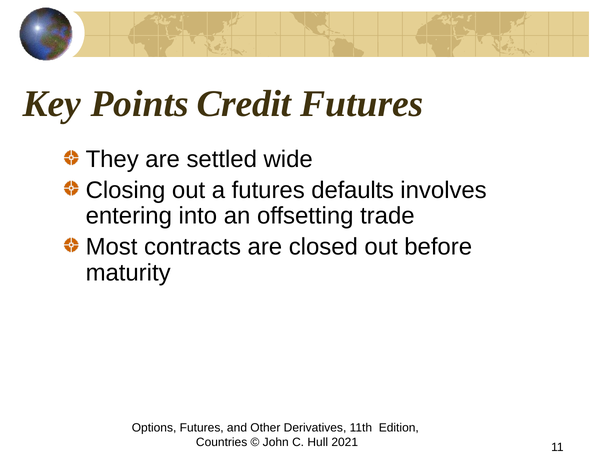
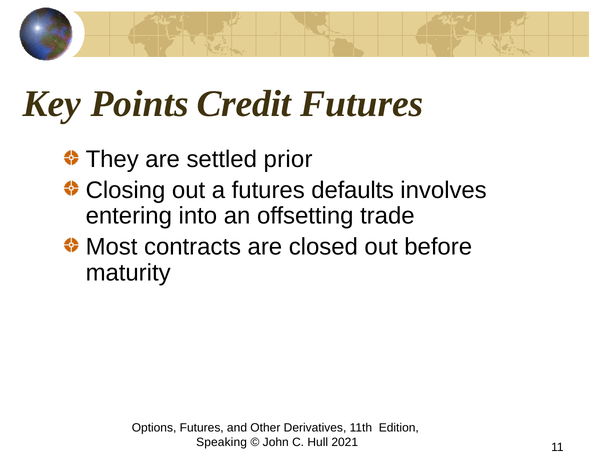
wide: wide -> prior
Countries: Countries -> Speaking
